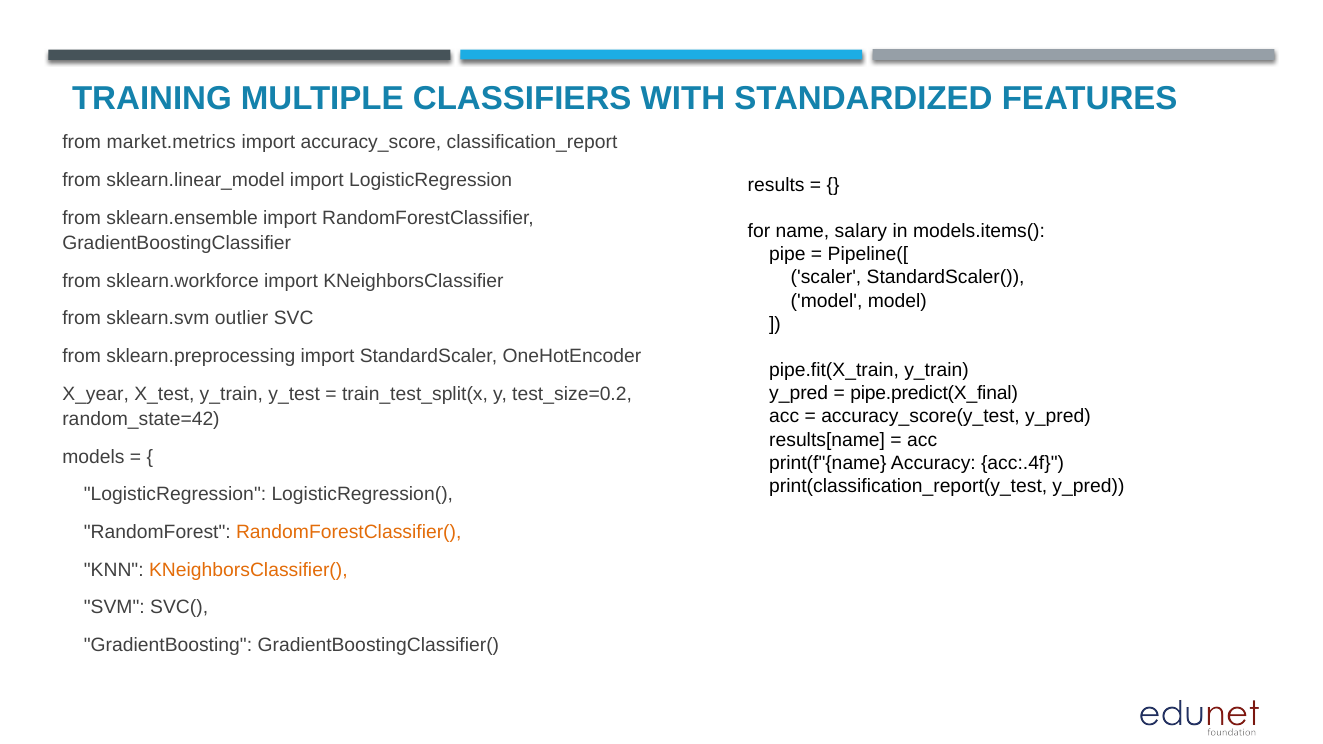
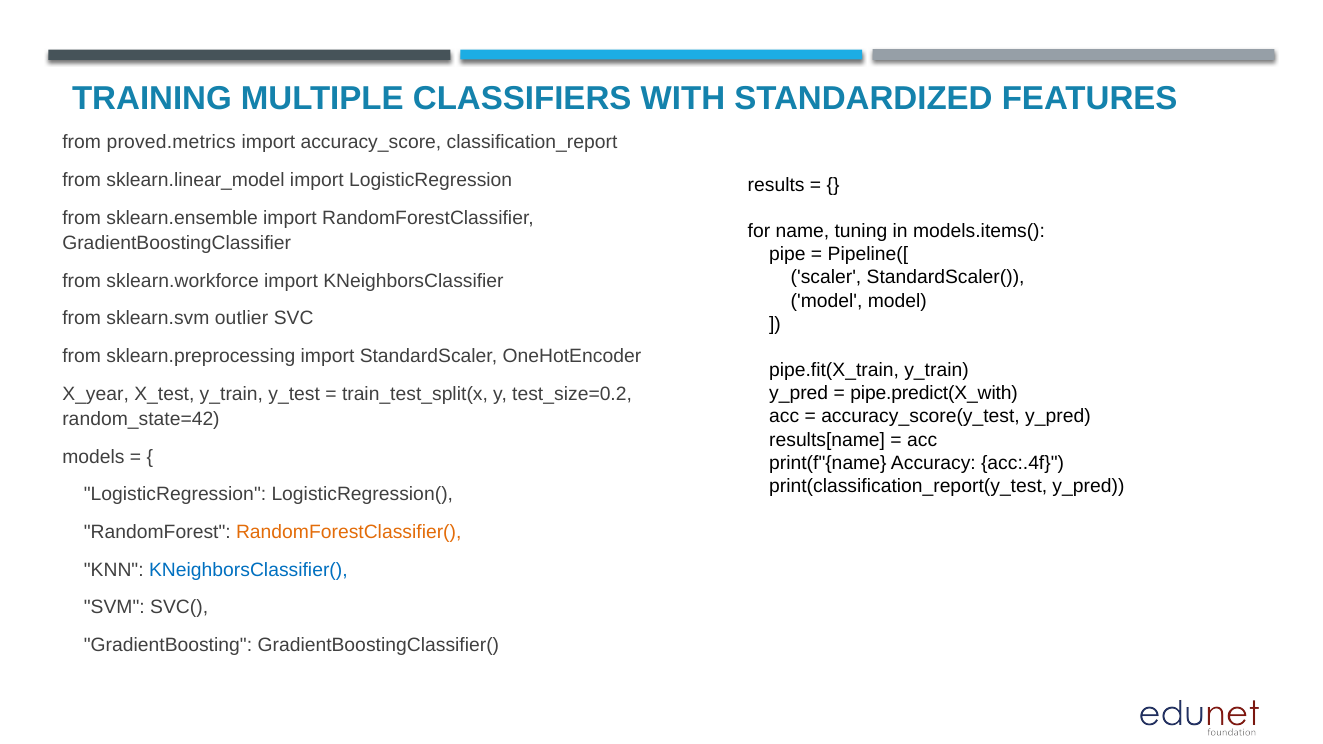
market.metrics: market.metrics -> proved.metrics
salary: salary -> tuning
pipe.predict(X_final: pipe.predict(X_final -> pipe.predict(X_with
KNeighborsClassifier( colour: orange -> blue
